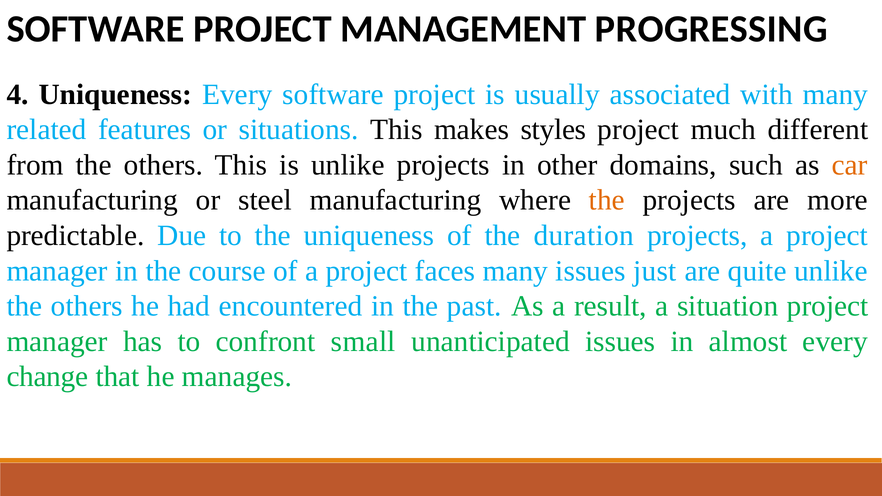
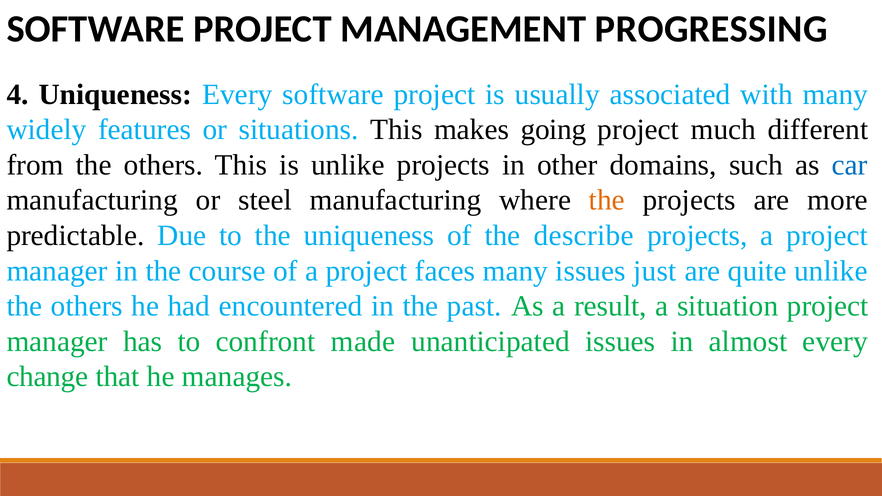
related: related -> widely
styles: styles -> going
car colour: orange -> blue
duration: duration -> describe
small: small -> made
